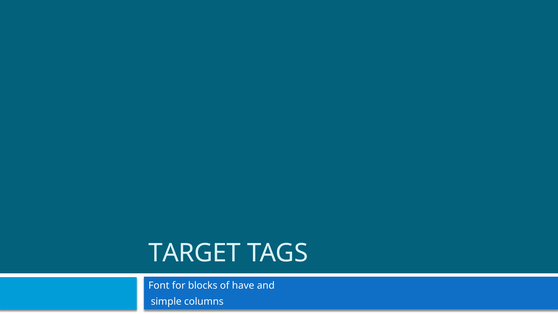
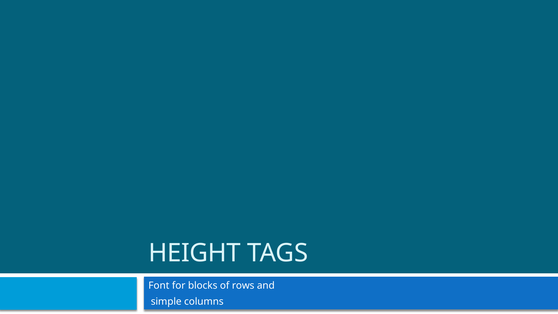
TARGET: TARGET -> HEIGHT
have: have -> rows
